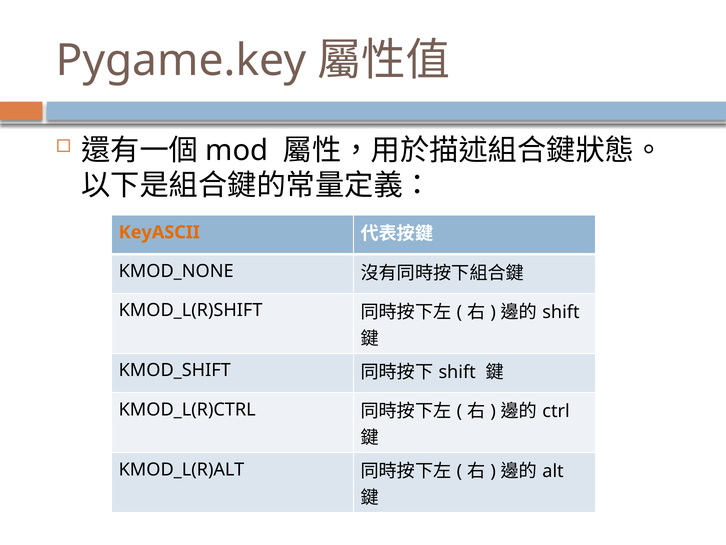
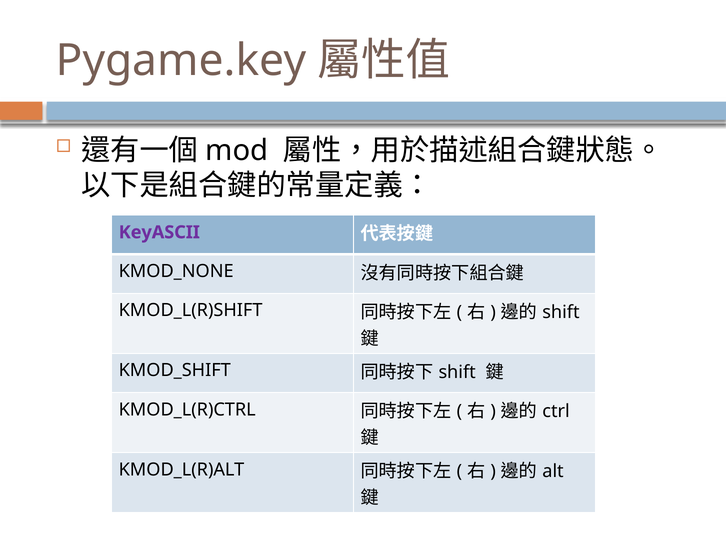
KeyASCII colour: orange -> purple
